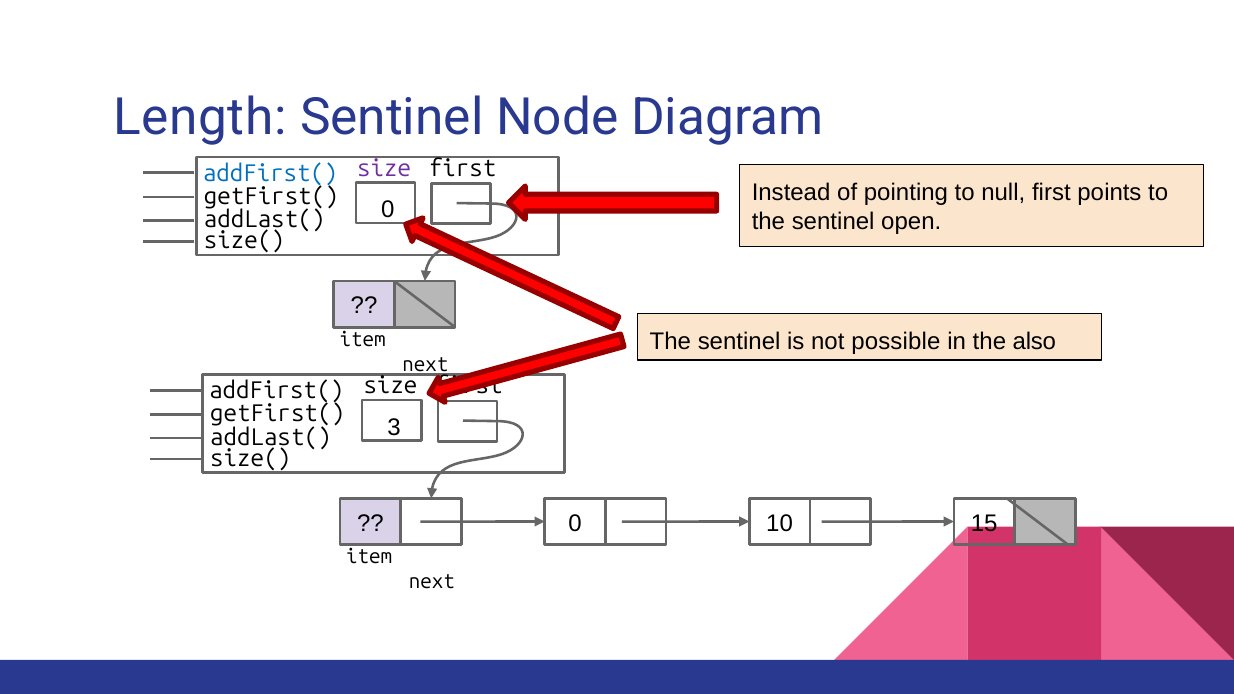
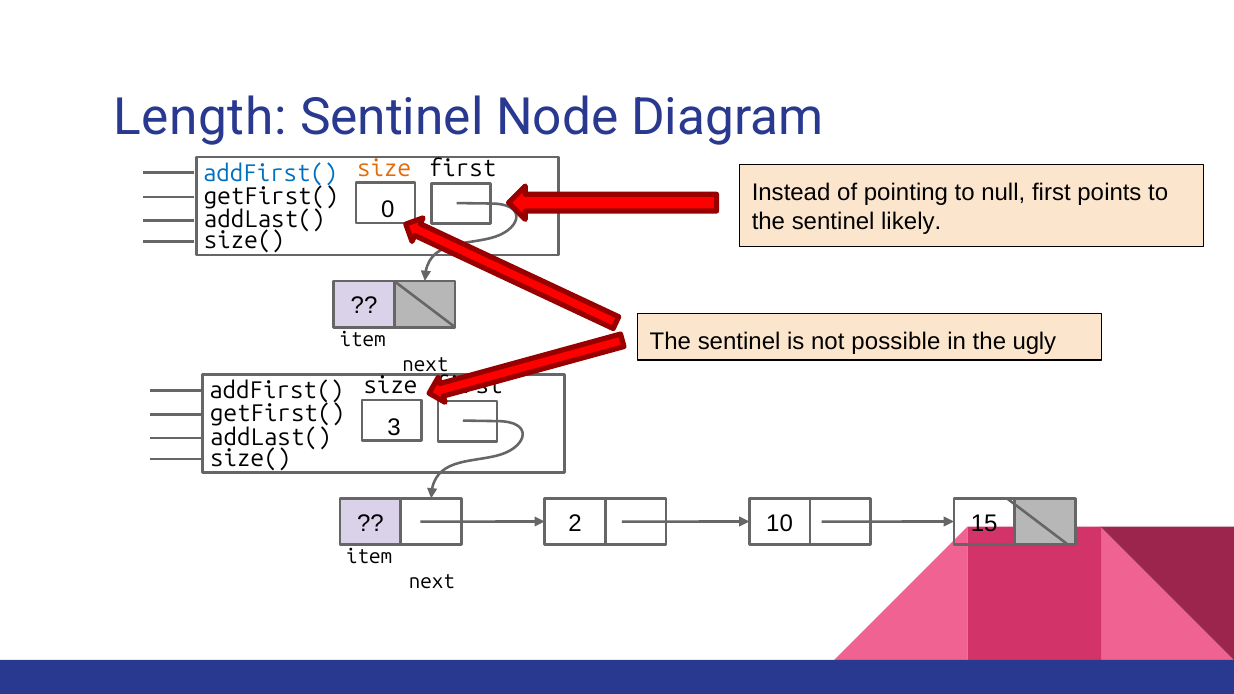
size at (384, 168) colour: purple -> orange
open: open -> likely
also: also -> ugly
0 at (575, 523): 0 -> 2
